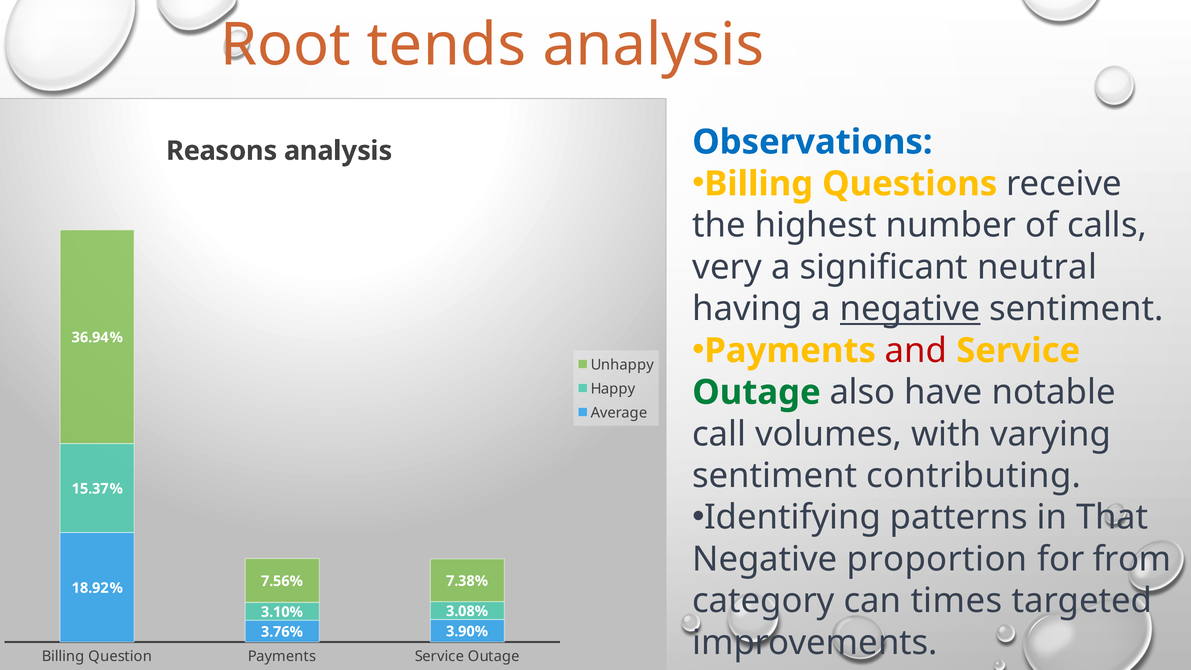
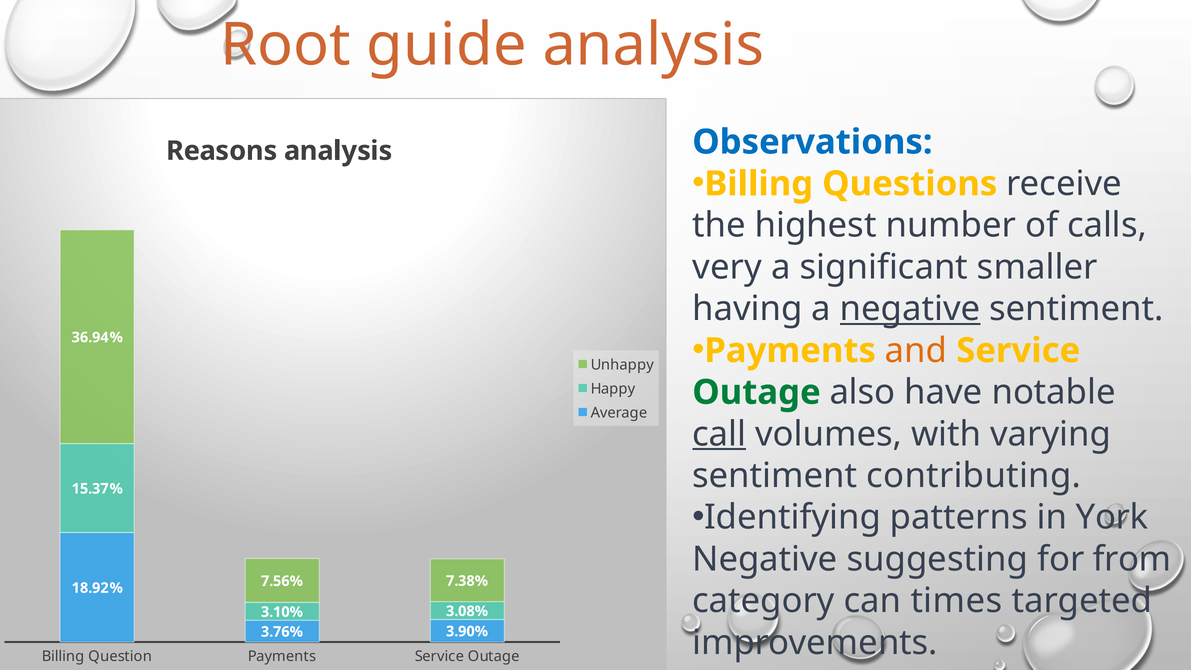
tends: tends -> guide
neutral: neutral -> smaller
and colour: red -> orange
call underline: none -> present
That: That -> York
proportion: proportion -> suggesting
